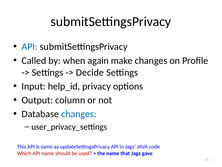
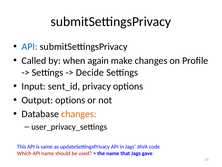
help_id: help_id -> sent_id
Output column: column -> options
changes at (79, 114) colour: blue -> orange
